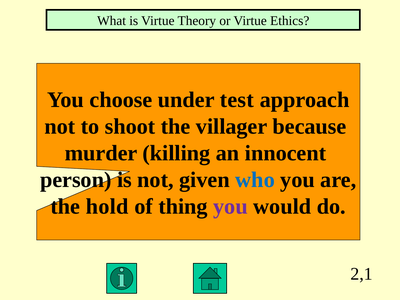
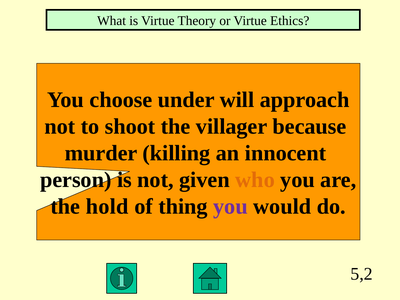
test: test -> will
who colour: blue -> orange
2,1: 2,1 -> 5,2
